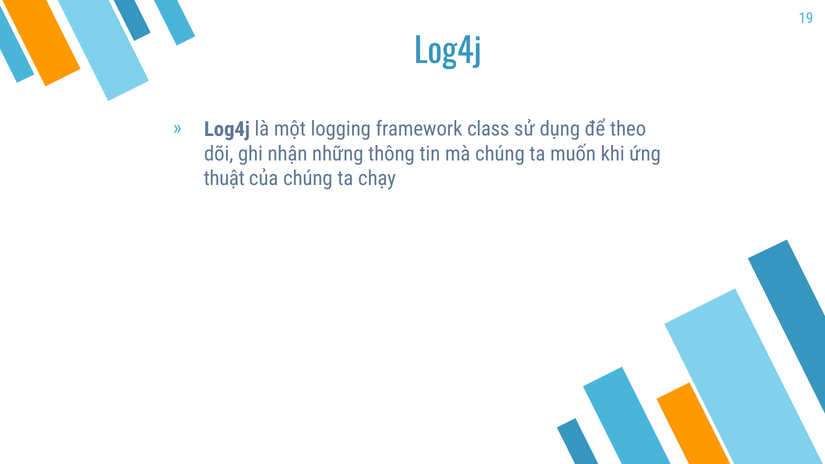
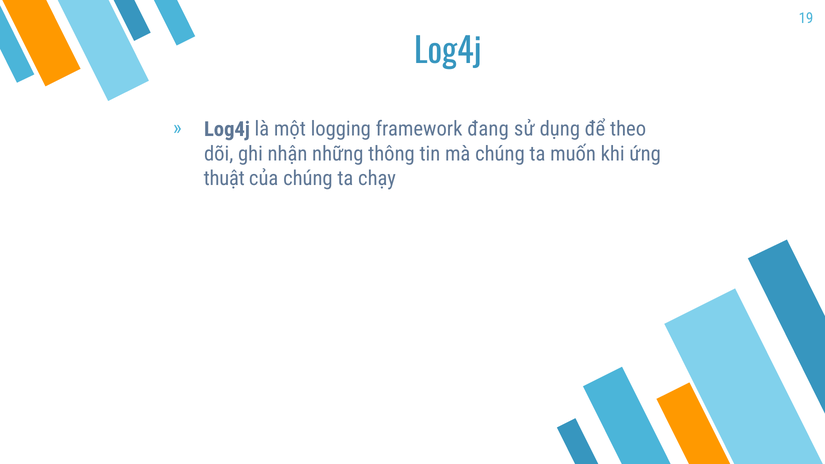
class: class -> đang
